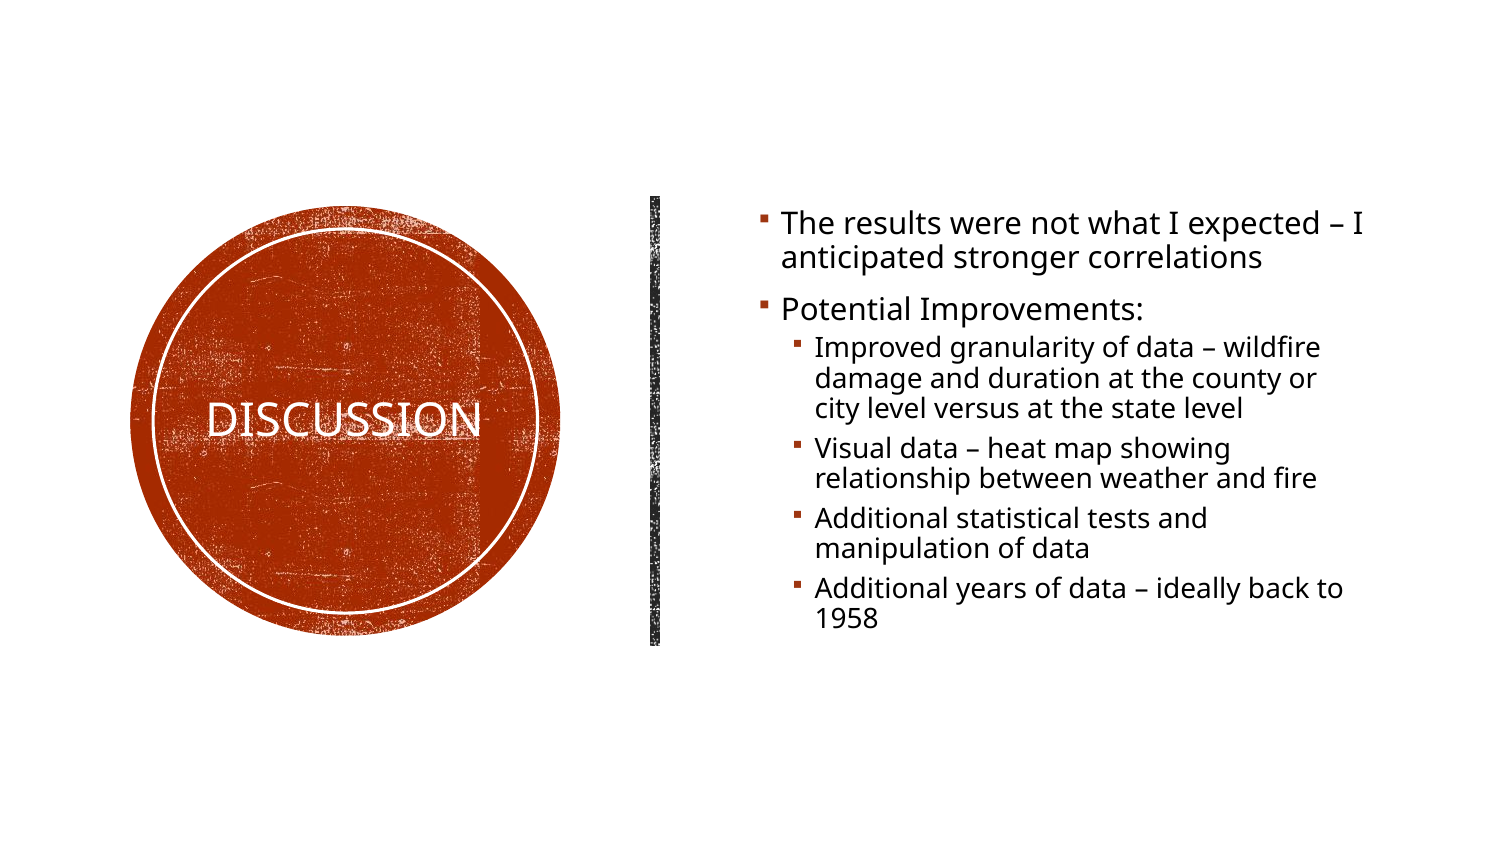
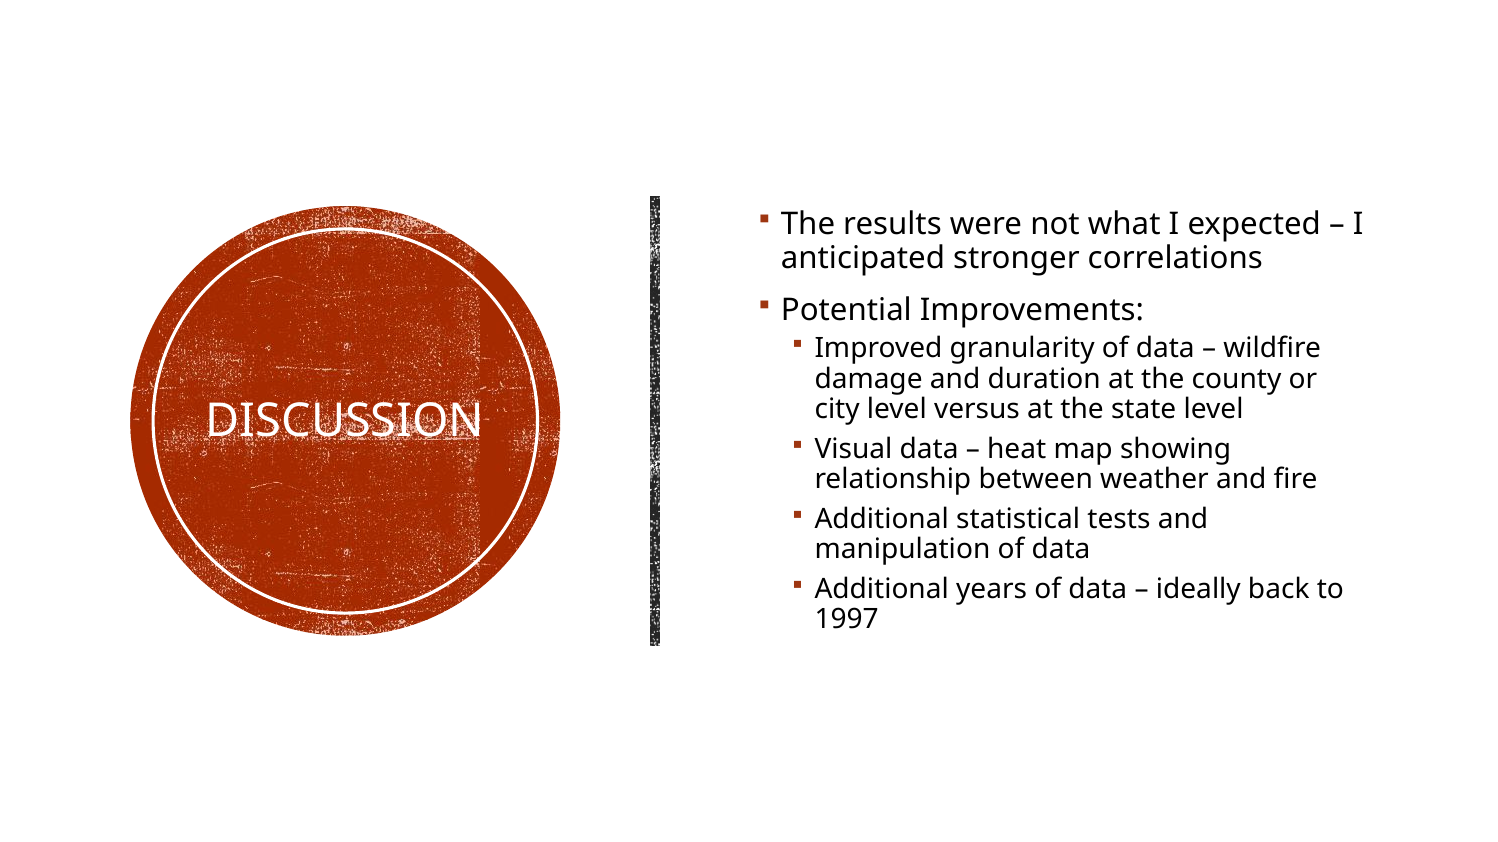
1958: 1958 -> 1997
